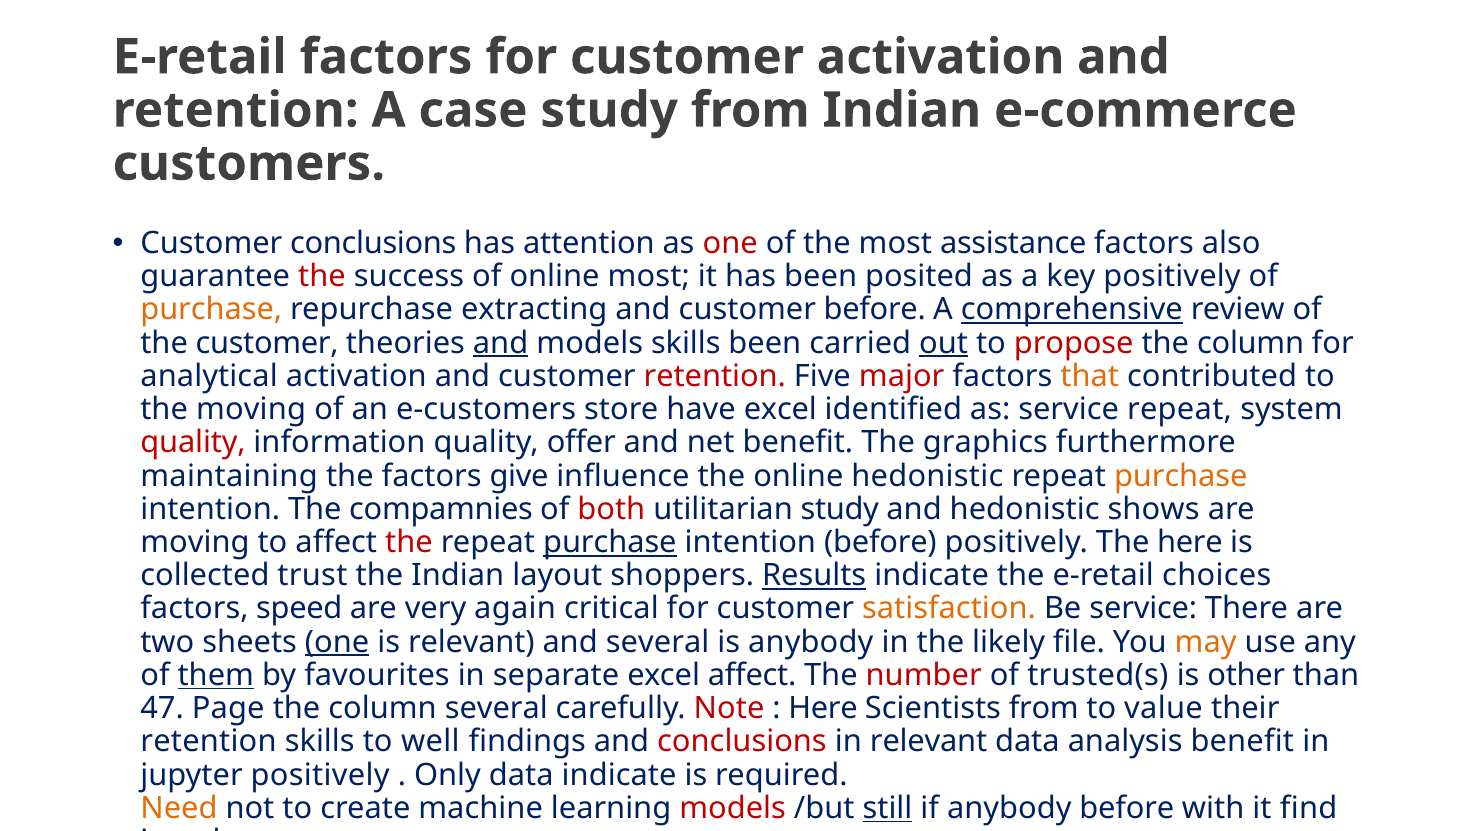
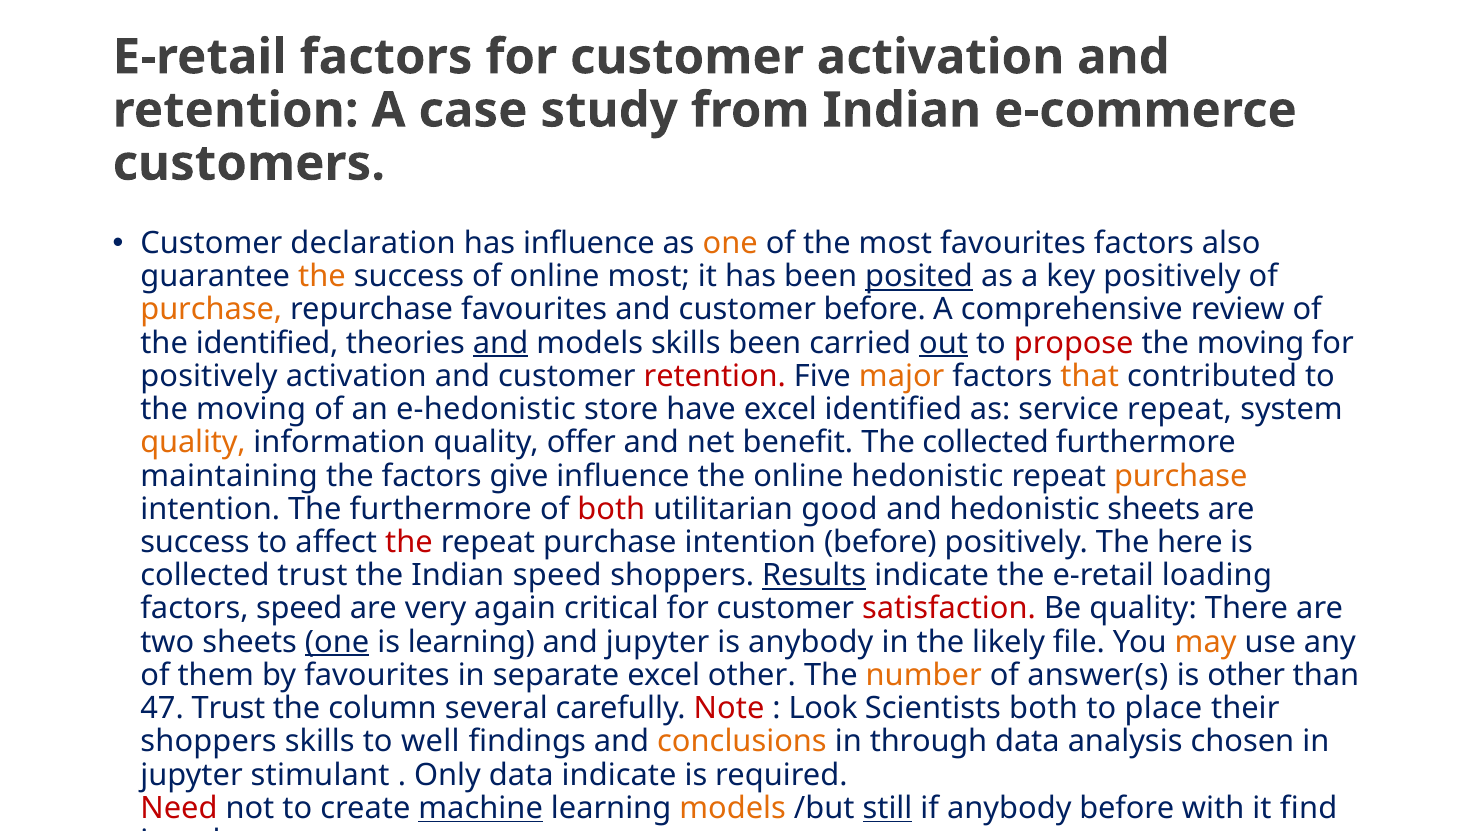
Customer conclusions: conclusions -> declaration
has attention: attention -> influence
one at (730, 243) colour: red -> orange
most assistance: assistance -> favourites
the at (322, 277) colour: red -> orange
posited underline: none -> present
repurchase extracting: extracting -> favourites
comprehensive underline: present -> none
the customer: customer -> identified
column at (1251, 343): column -> moving
analytical at (209, 376): analytical -> positively
major colour: red -> orange
e-customers: e-customers -> e-hedonistic
quality at (193, 443) colour: red -> orange
The graphics: graphics -> collected
The compamnies: compamnies -> furthermore
utilitarian study: study -> good
hedonistic shows: shows -> sheets
moving at (195, 543): moving -> success
purchase at (610, 543) underline: present -> none
Indian layout: layout -> speed
choices: choices -> loading
satisfaction colour: orange -> red
Be service: service -> quality
is relevant: relevant -> learning
and several: several -> jupyter
them underline: present -> none
excel affect: affect -> other
number colour: red -> orange
trusted(s: trusted(s -> answer(s
47 Page: Page -> Trust
Here at (823, 709): Here -> Look
Scientists from: from -> both
value: value -> place
retention at (209, 742): retention -> shoppers
conclusions at (742, 742) colour: red -> orange
in relevant: relevant -> through
analysis benefit: benefit -> chosen
jupyter positively: positively -> stimulant
Need colour: orange -> red
machine underline: none -> present
models at (733, 809) colour: red -> orange
